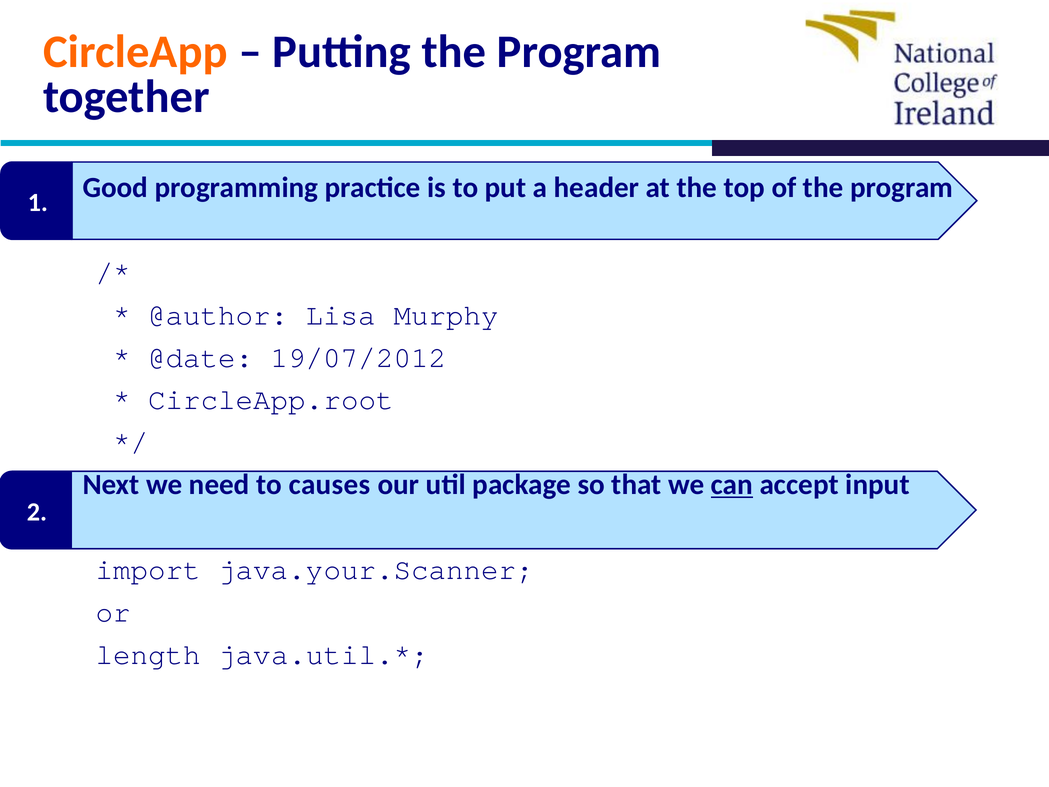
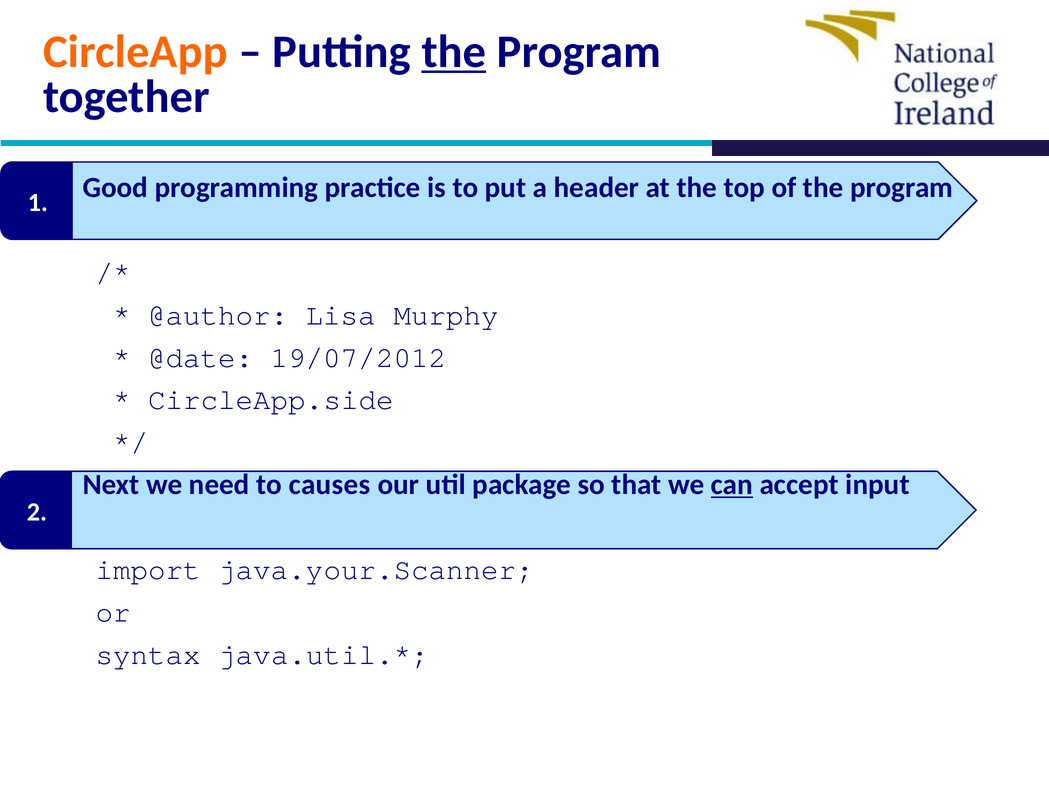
the at (454, 52) underline: none -> present
CircleApp.root: CircleApp.root -> CircleApp.side
length: length -> syntax
